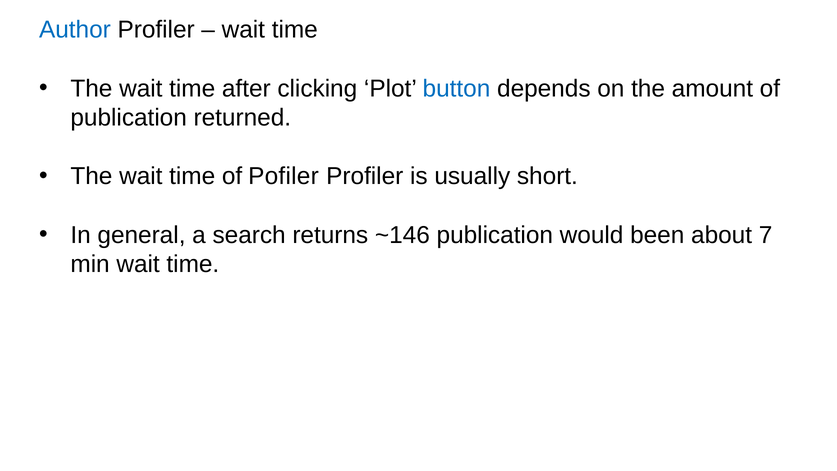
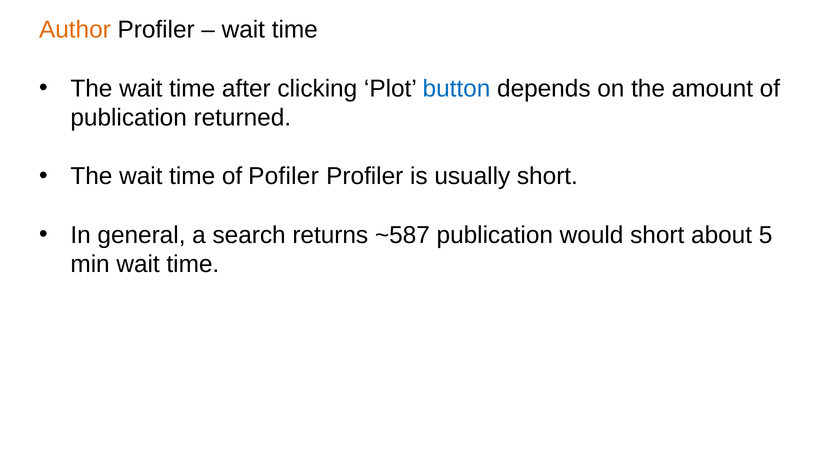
Author colour: blue -> orange
~146: ~146 -> ~587
would been: been -> short
7: 7 -> 5
